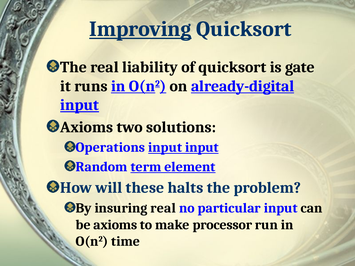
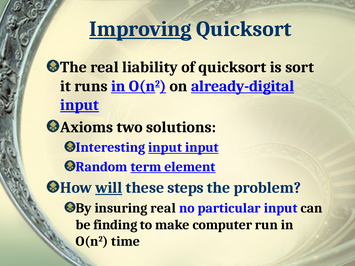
gate: gate -> sort
Operations: Operations -> Interesting
will underline: none -> present
halts: halts -> steps
be axioms: axioms -> finding
processor: processor -> computer
